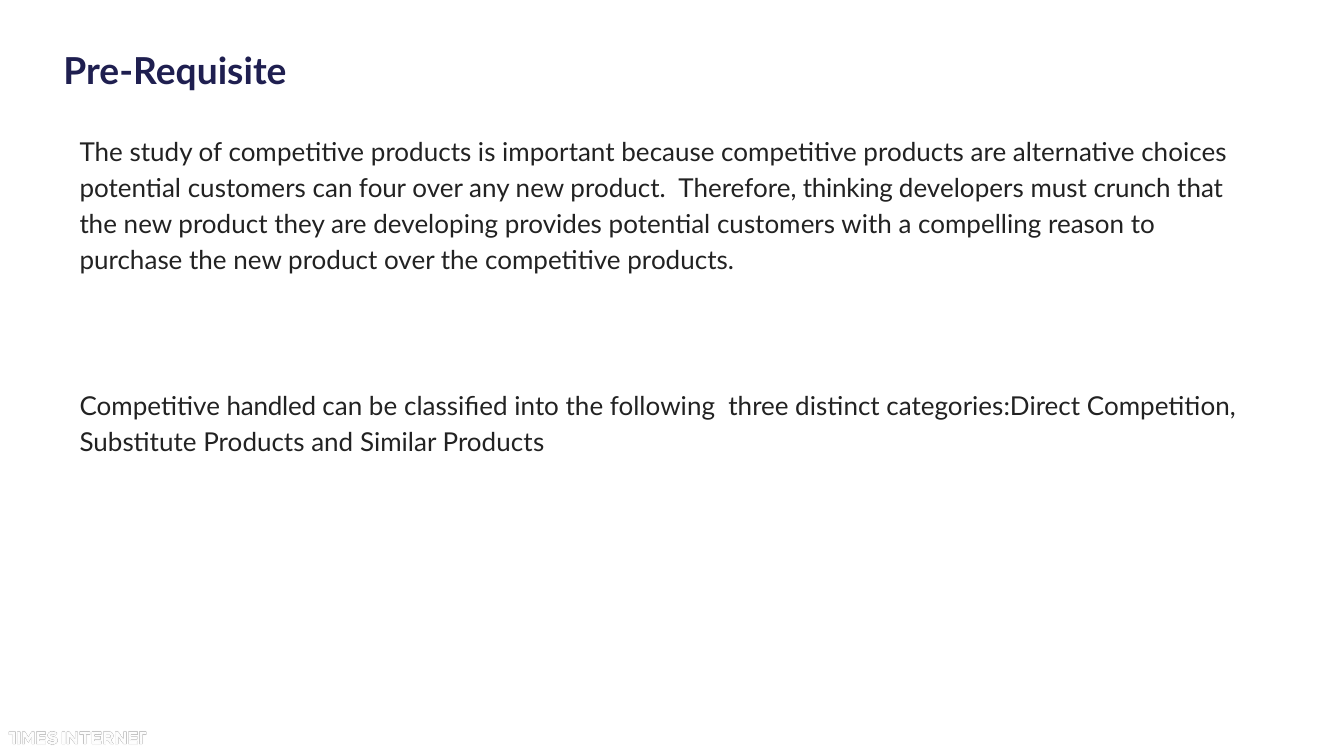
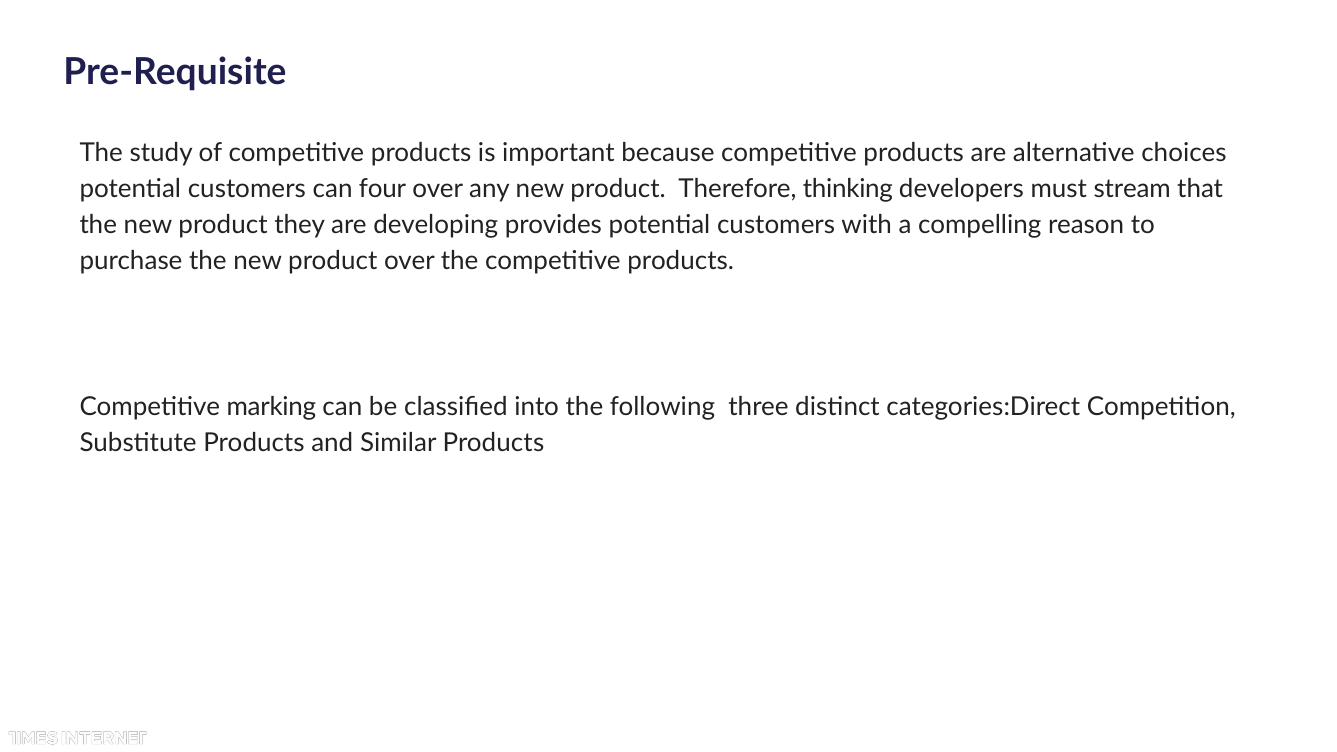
crunch: crunch -> stream
handled: handled -> marking
